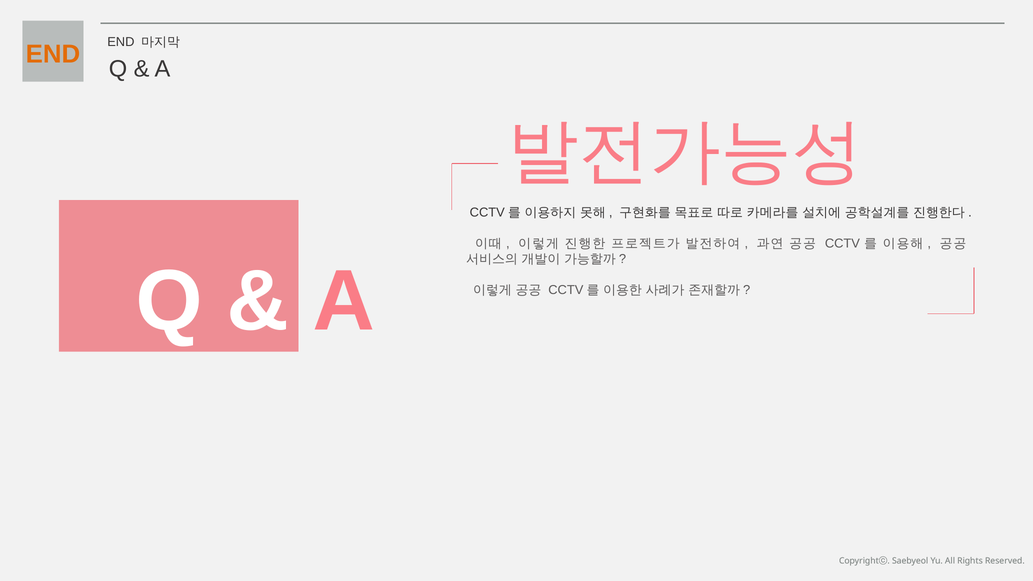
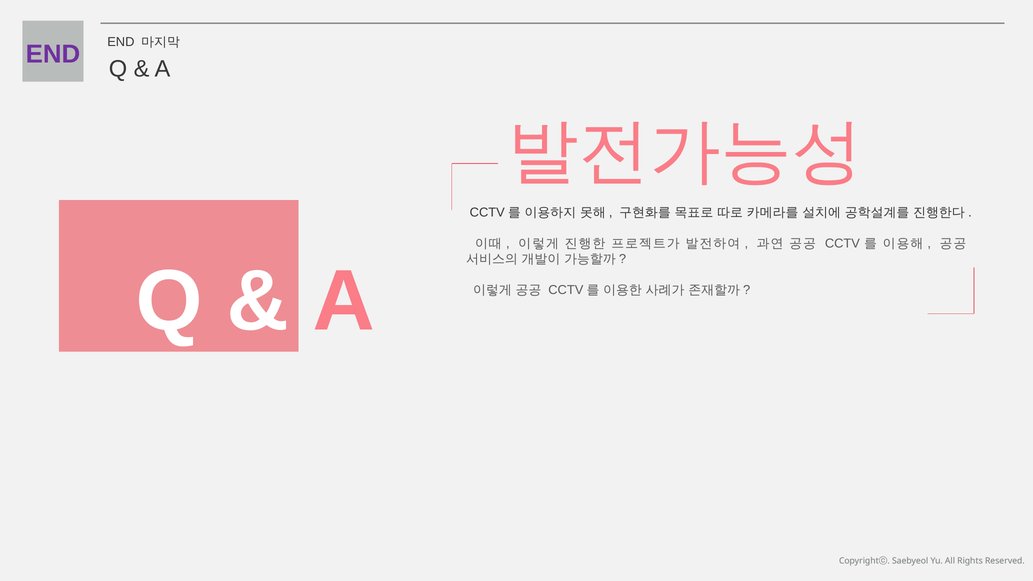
END at (53, 54) colour: orange -> purple
